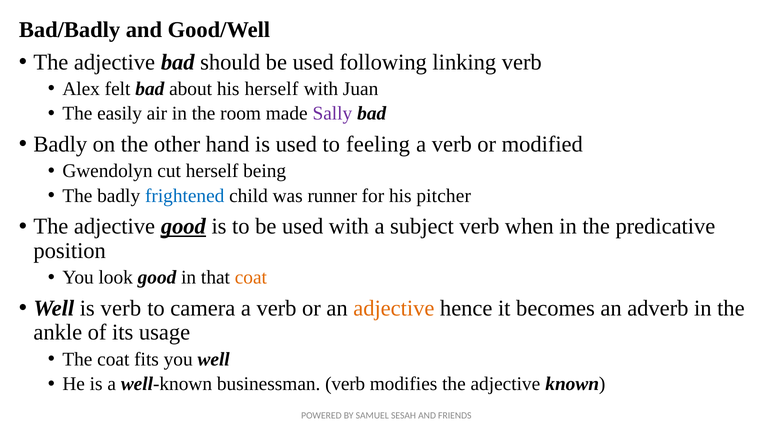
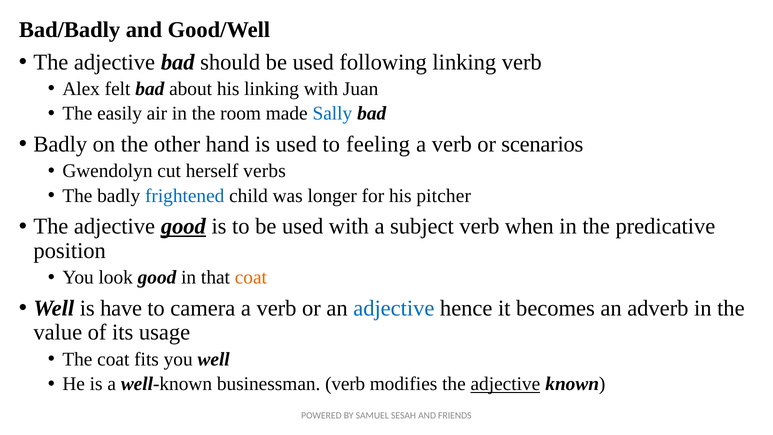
his herself: herself -> linking
Sally colour: purple -> blue
modified: modified -> scenarios
being: being -> verbs
runner: runner -> longer
is verb: verb -> have
adjective at (394, 308) colour: orange -> blue
ankle: ankle -> value
adjective at (505, 384) underline: none -> present
